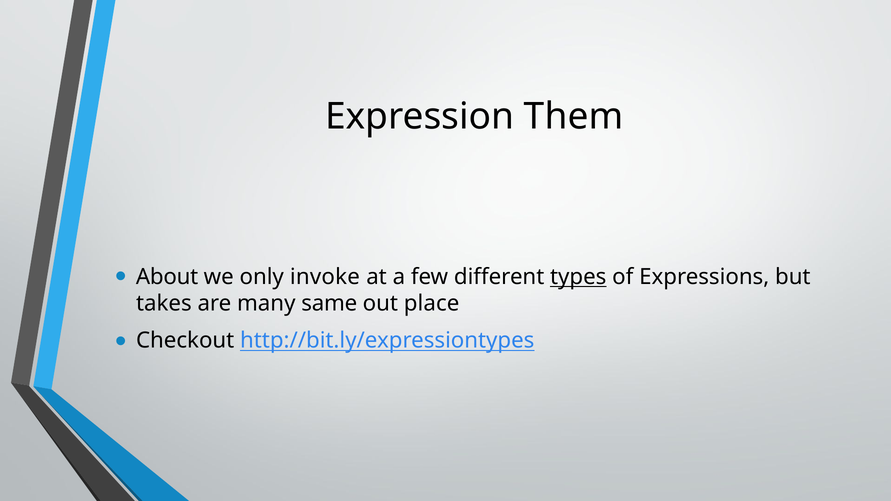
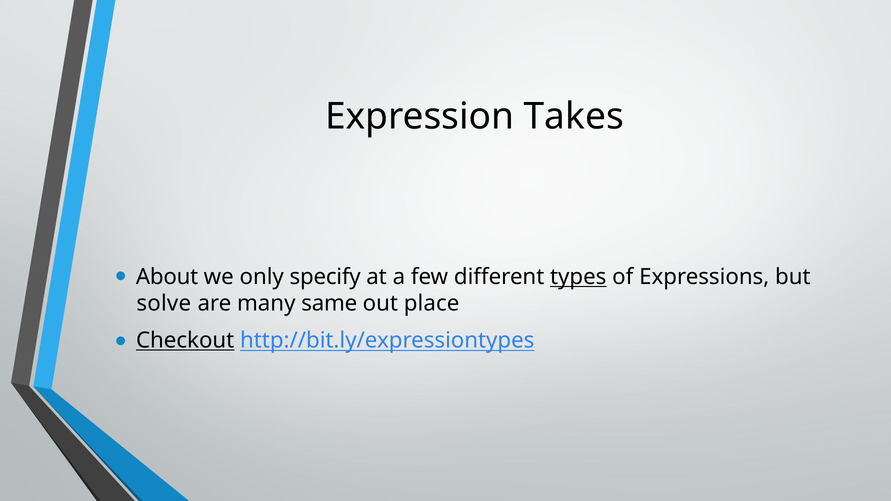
Them: Them -> Takes
invoke: invoke -> specify
takes: takes -> solve
Checkout underline: none -> present
